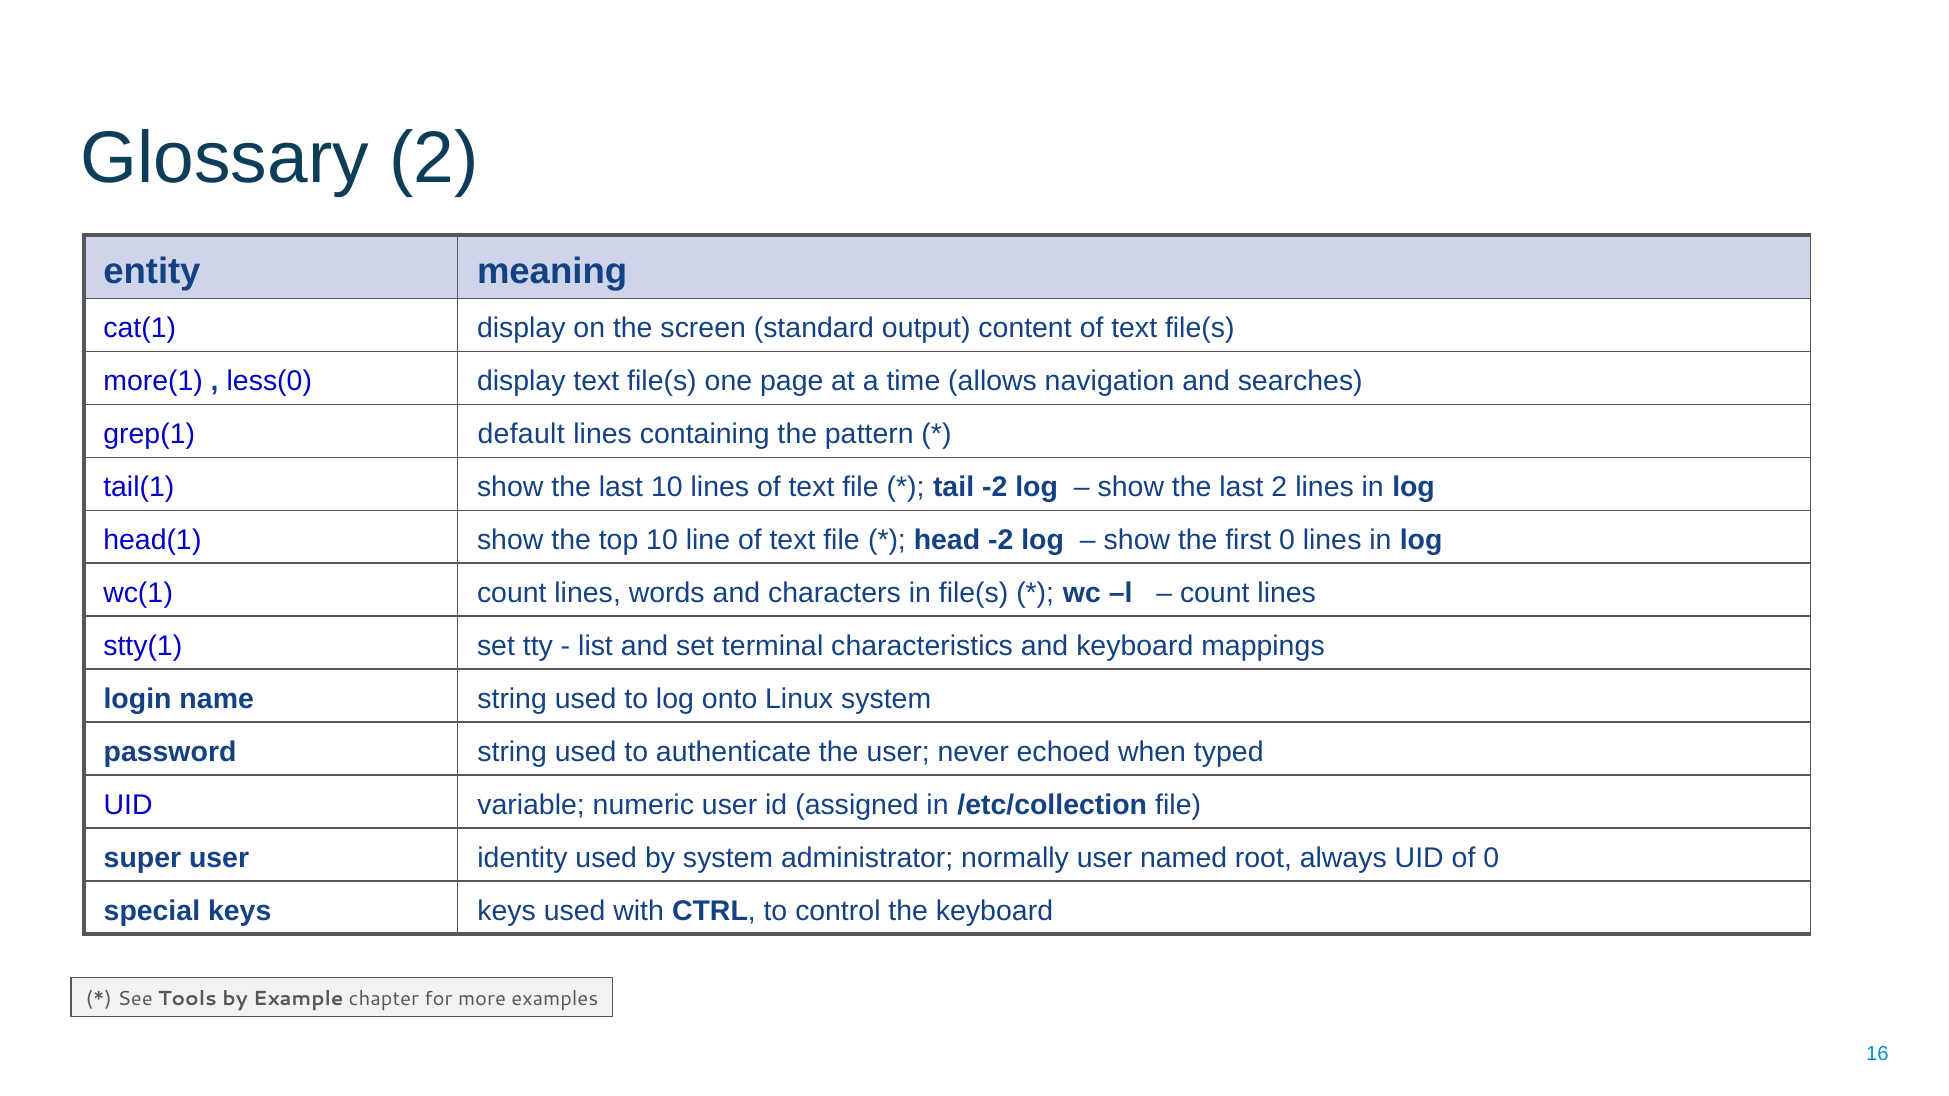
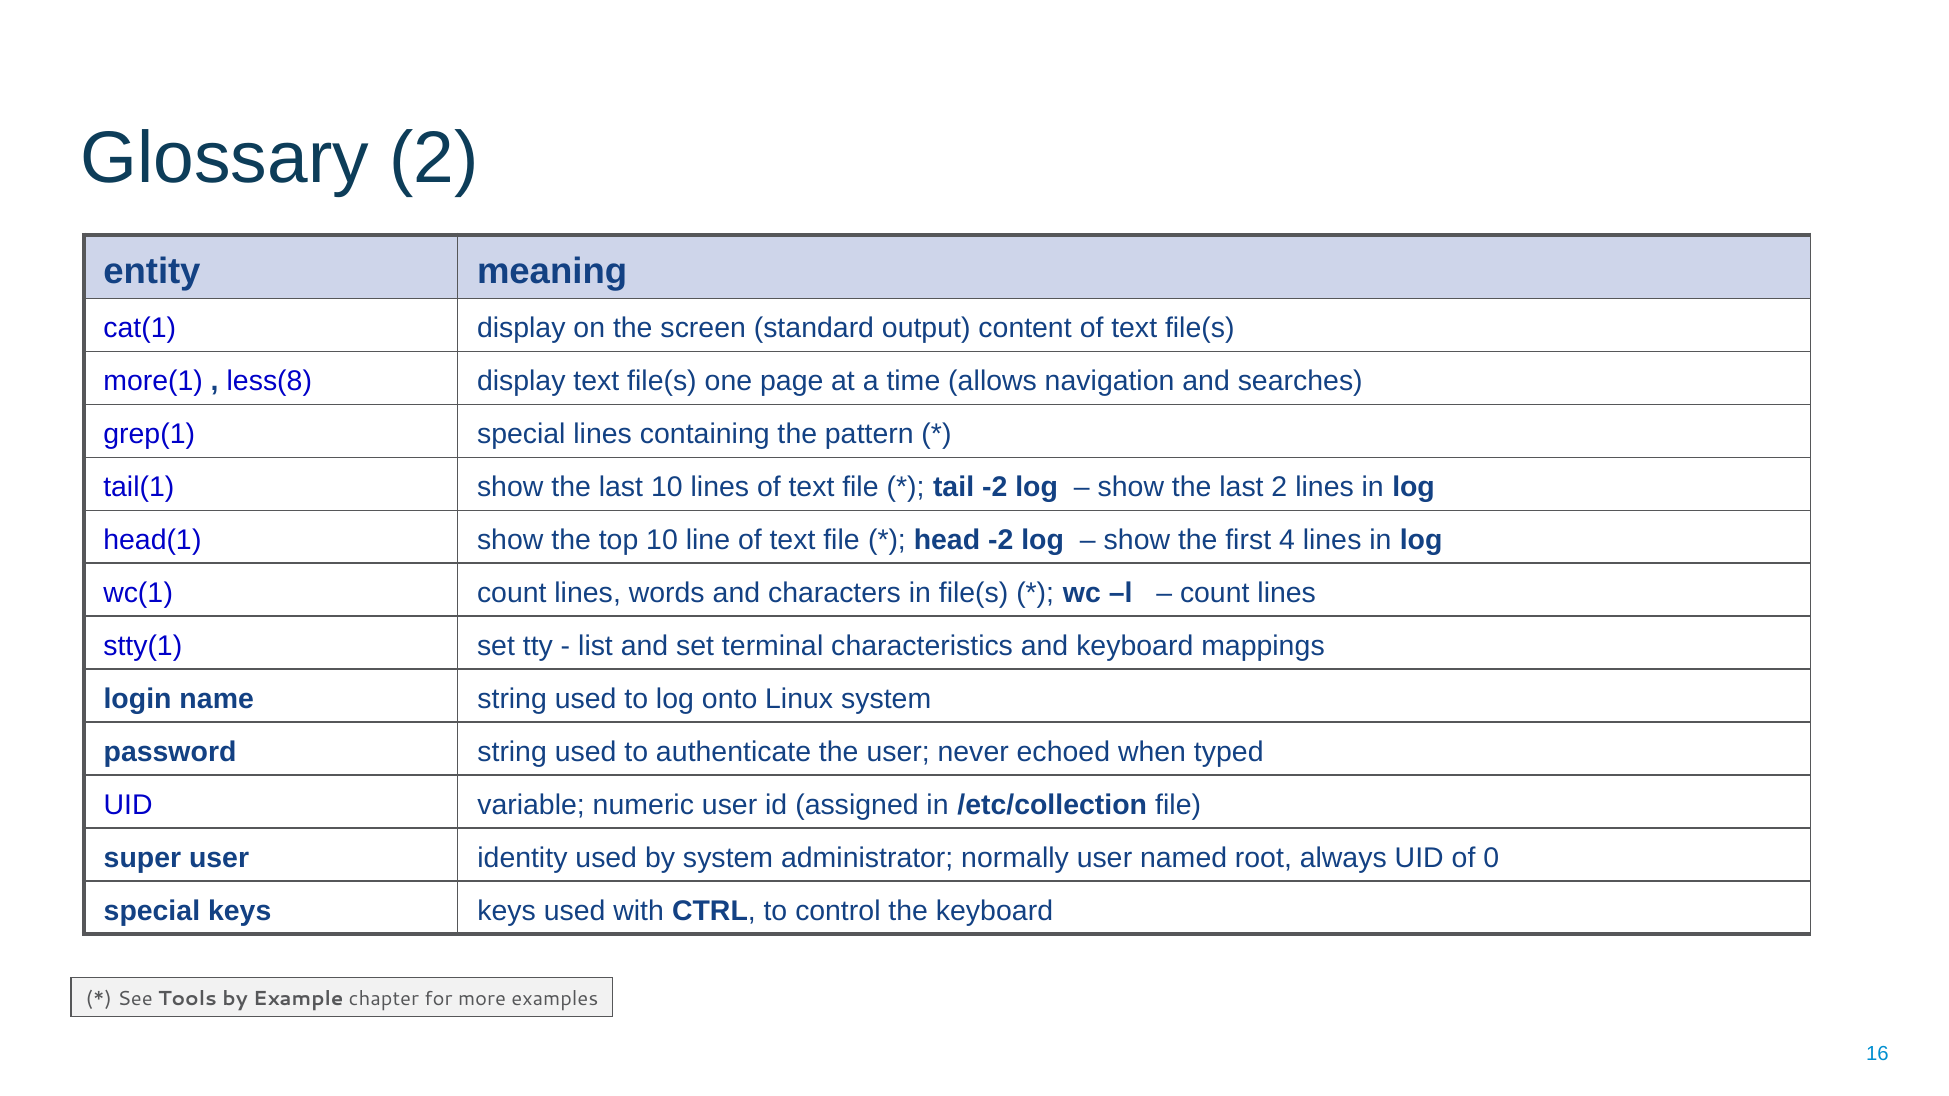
less(0: less(0 -> less(8
grep(1 default: default -> special
first 0: 0 -> 4
